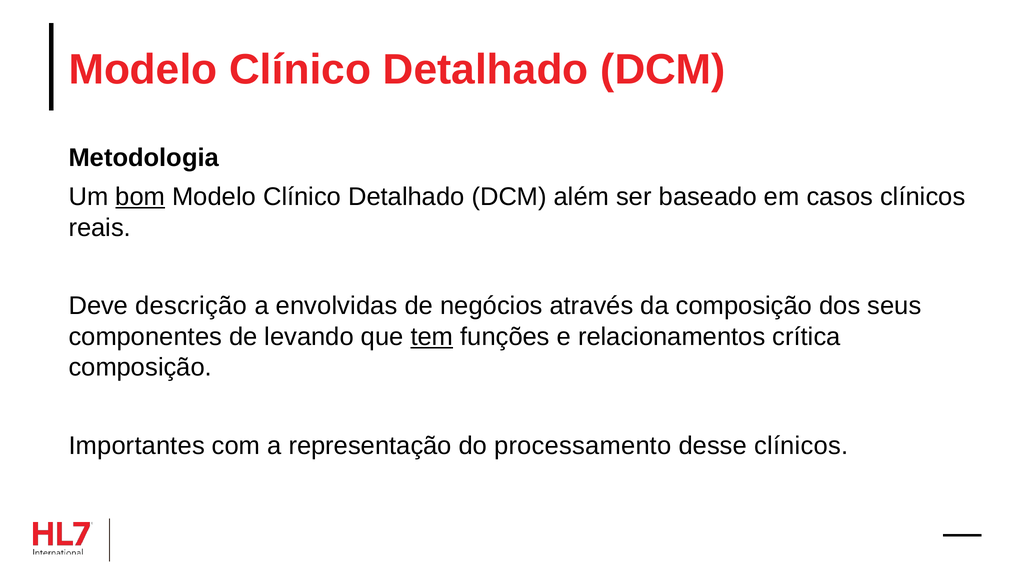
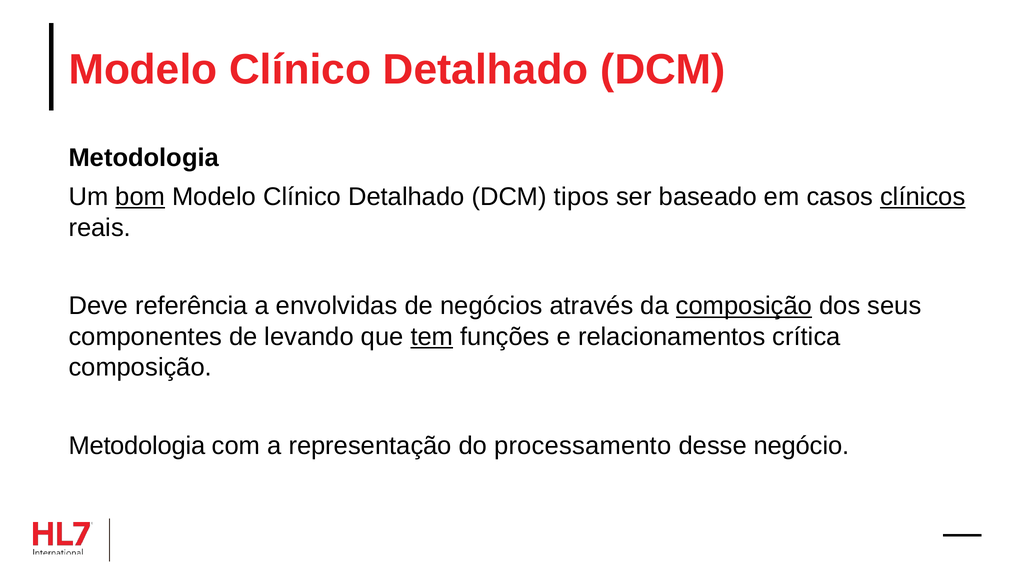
além: além -> tipos
clínicos at (923, 197) underline: none -> present
descrição: descrição -> referência
composição at (744, 306) underline: none -> present
Importantes at (137, 446): Importantes -> Metodologia
desse clínicos: clínicos -> negócio
